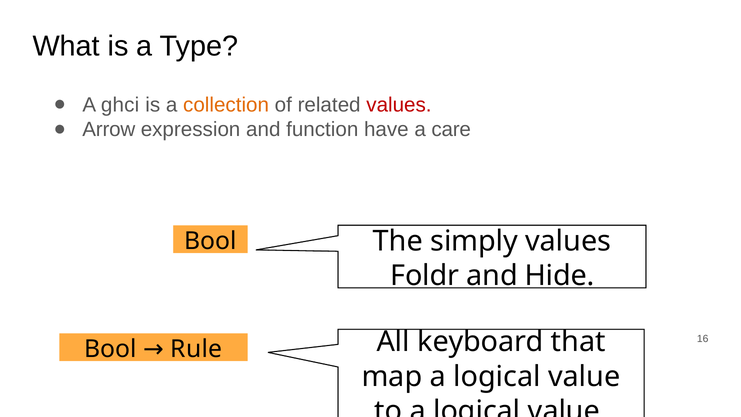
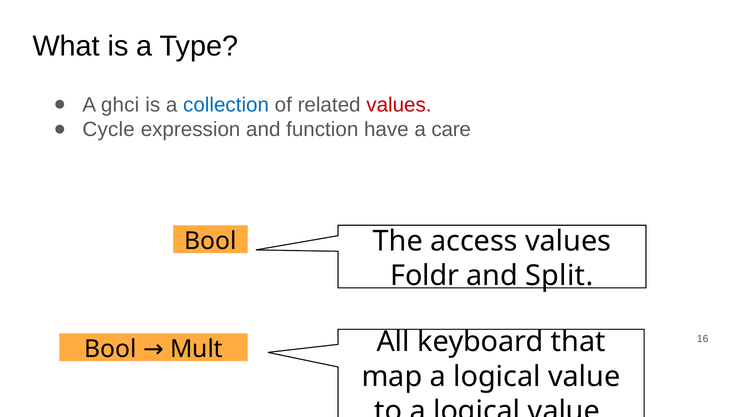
collection colour: orange -> blue
Arrow: Arrow -> Cycle
simply: simply -> access
Hide: Hide -> Split
Rule: Rule -> Mult
